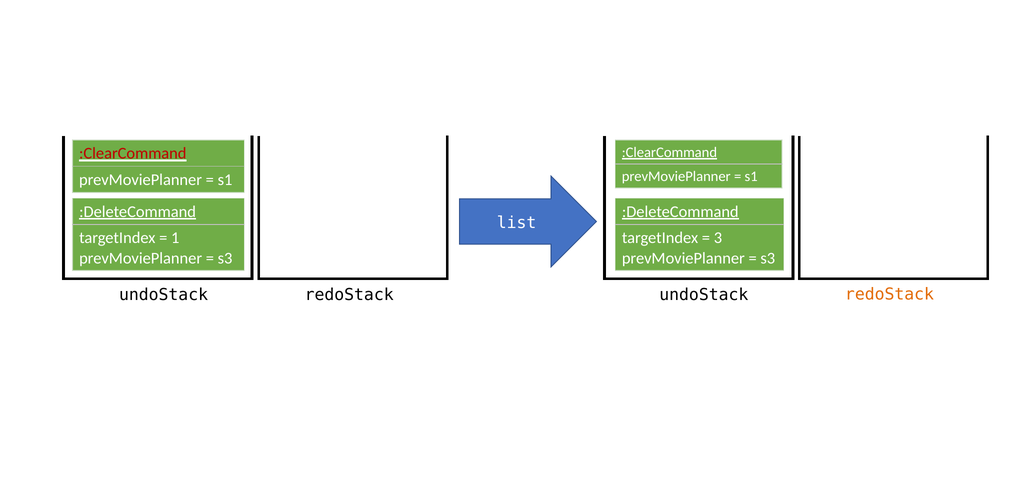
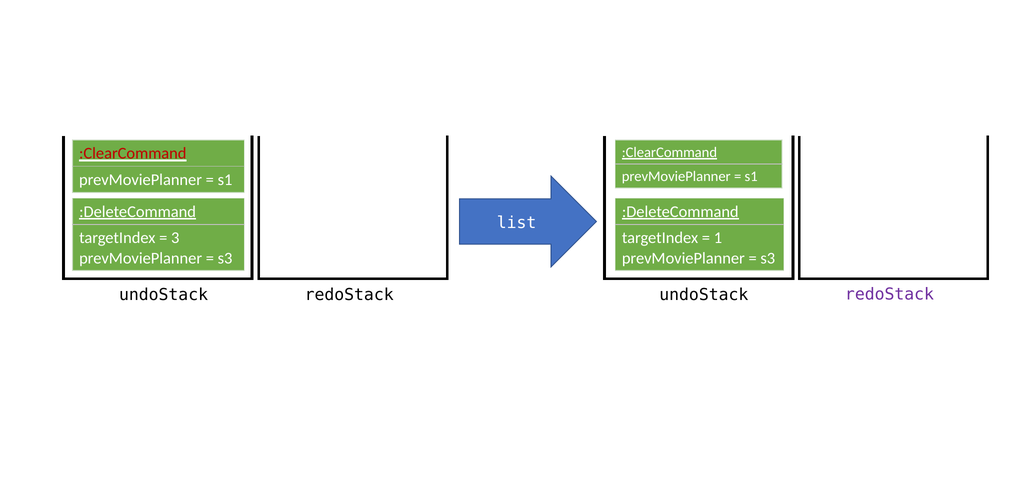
1: 1 -> 3
3: 3 -> 1
redoStack at (890, 295) colour: orange -> purple
